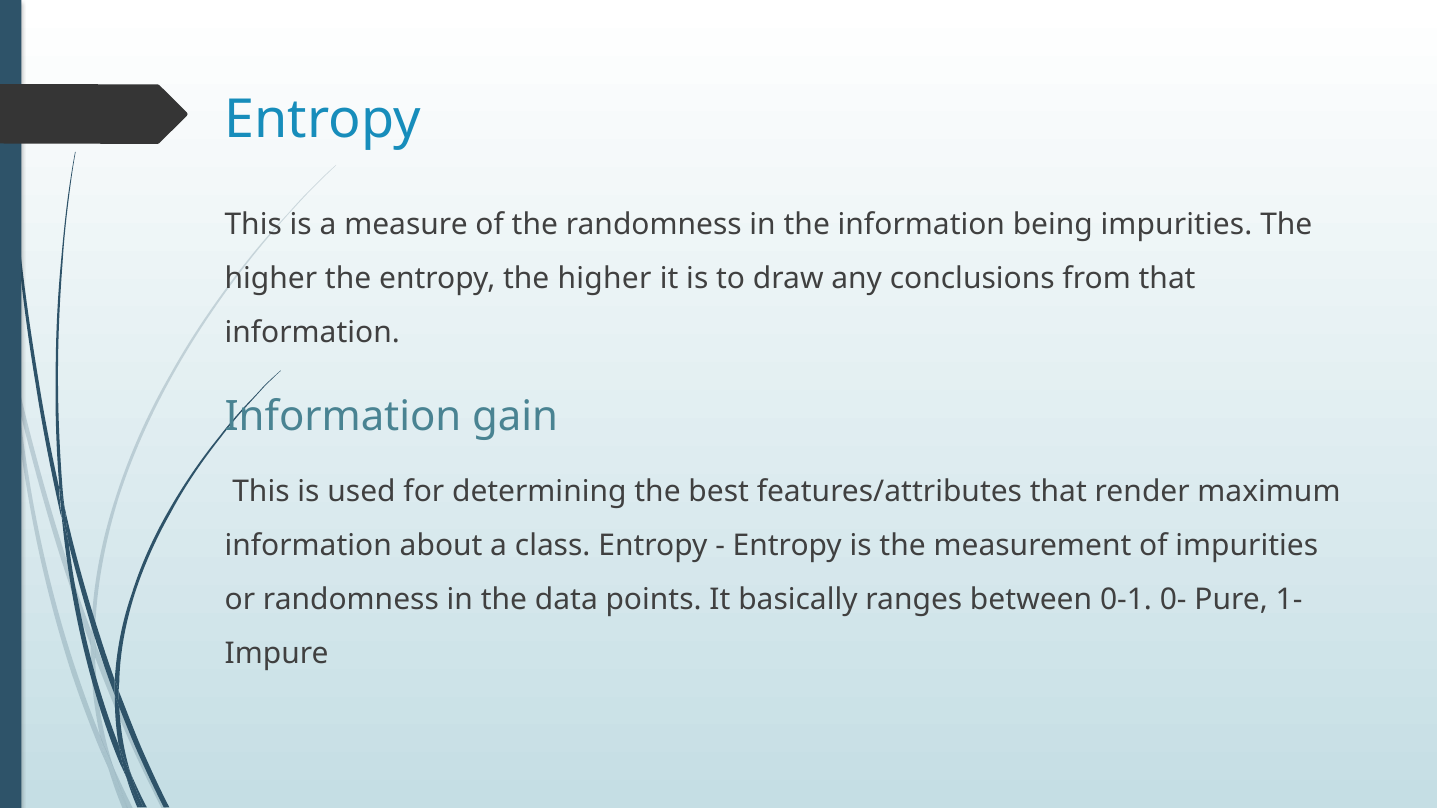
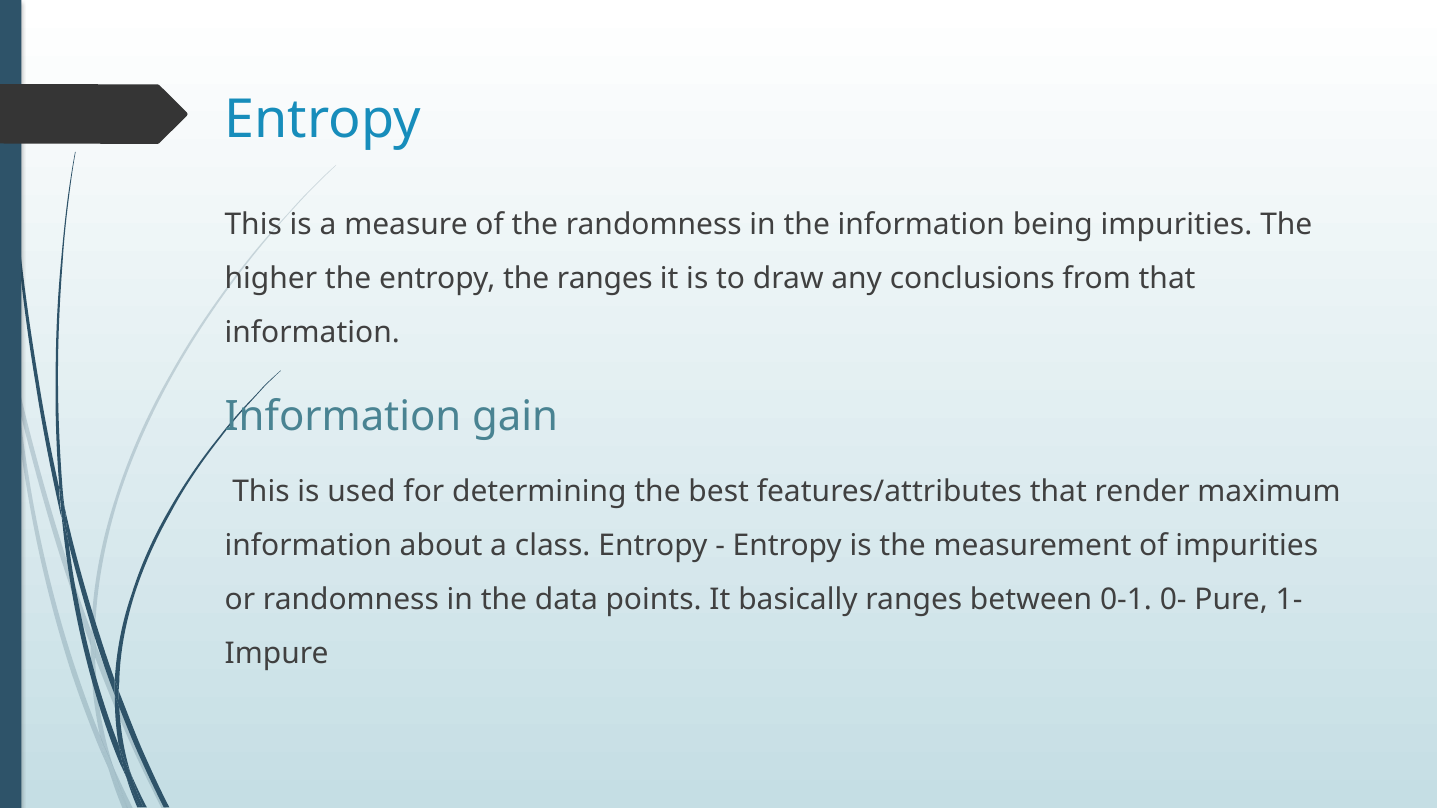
entropy the higher: higher -> ranges
